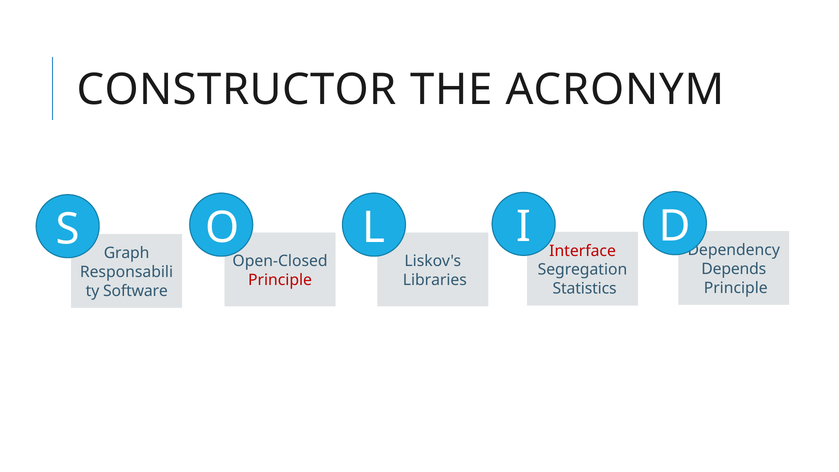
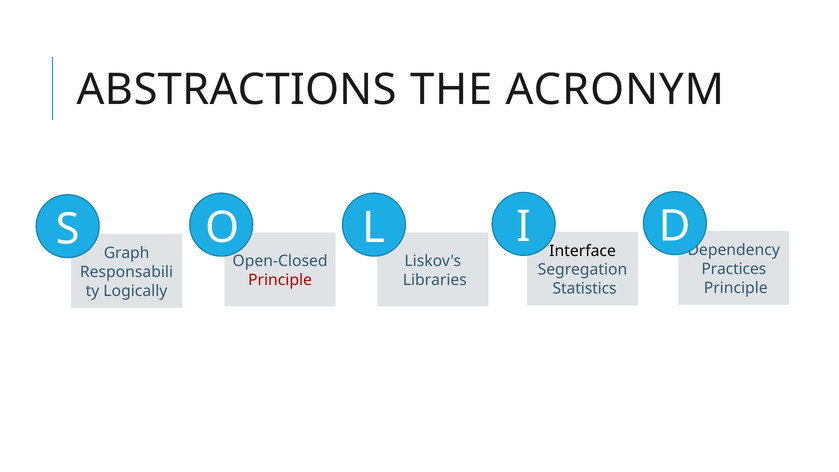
CONSTRUCTOR: CONSTRUCTOR -> ABSTRACTIONS
Interface colour: red -> black
Depends: Depends -> Practices
Software: Software -> Logically
